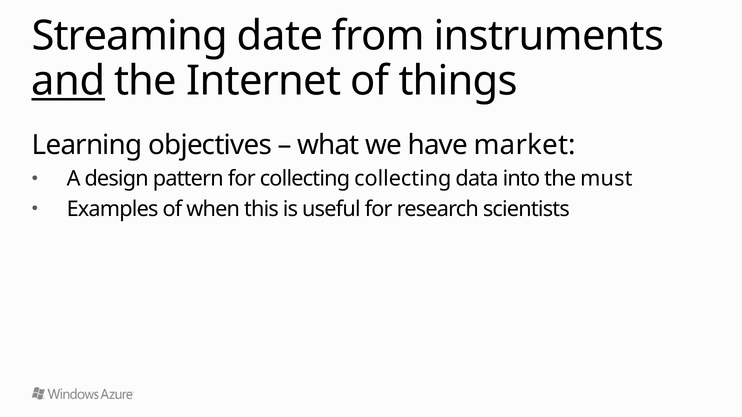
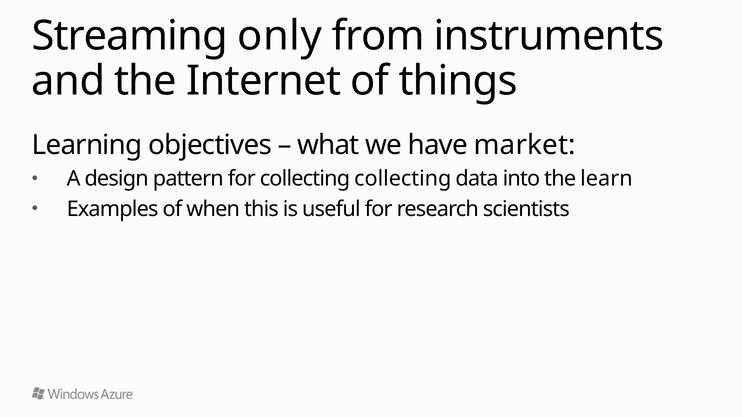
date: date -> only
and underline: present -> none
must: must -> learn
